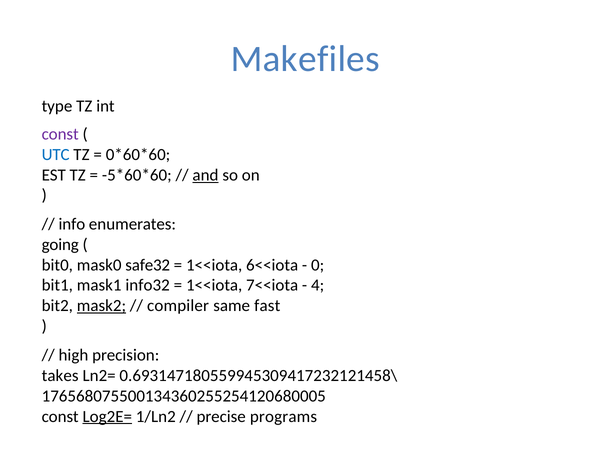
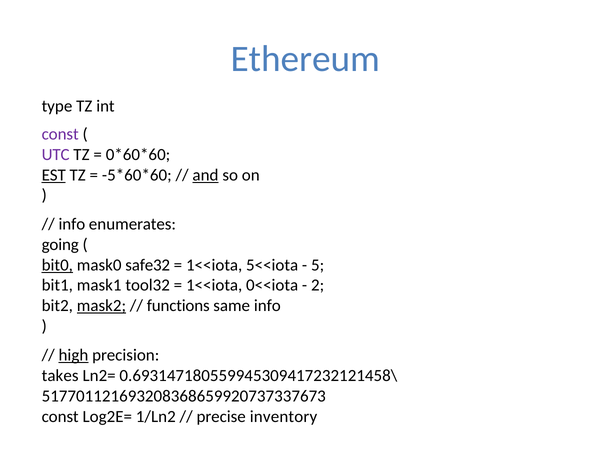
Makefiles: Makefiles -> Ethereum
UTC colour: blue -> purple
EST underline: none -> present
bit0 underline: none -> present
6<<iota: 6<<iota -> 5<<iota
0: 0 -> 5
info32: info32 -> tool32
7<<iota: 7<<iota -> 0<<iota
4: 4 -> 2
compiler: compiler -> functions
same fast: fast -> info
high underline: none -> present
176568075500134360255254120680005: 176568075500134360255254120680005 -> 517701121693208368659920737337673
Log2E= underline: present -> none
programs: programs -> inventory
